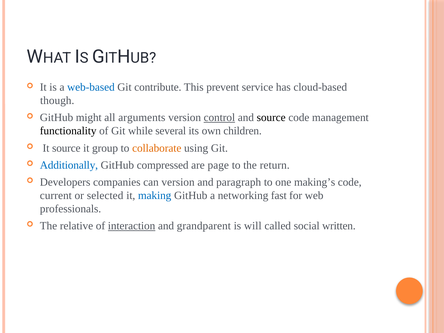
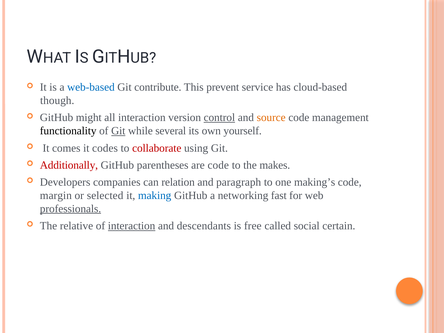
all arguments: arguments -> interaction
source at (271, 118) colour: black -> orange
Git at (118, 131) underline: none -> present
children: children -> yourself
It source: source -> comes
group: group -> codes
collaborate colour: orange -> red
Additionally colour: blue -> red
compressed: compressed -> parentheses
are page: page -> code
return: return -> makes
can version: version -> relation
current: current -> margin
professionals underline: none -> present
grandparent: grandparent -> descendants
will: will -> free
written: written -> certain
